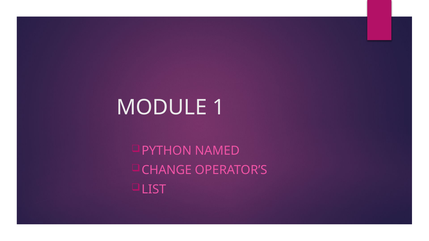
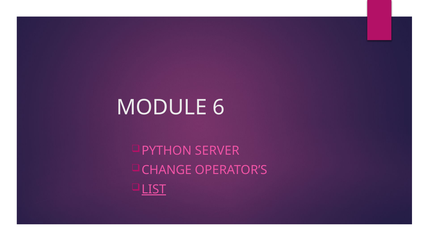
1: 1 -> 6
NAMED: NAMED -> SERVER
LIST underline: none -> present
